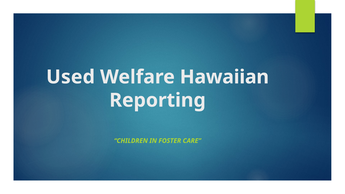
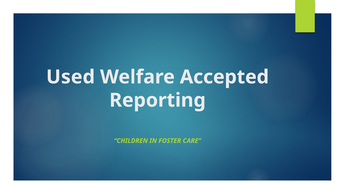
Hawaiian: Hawaiian -> Accepted
